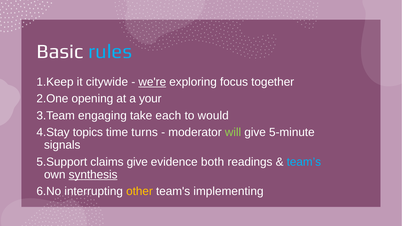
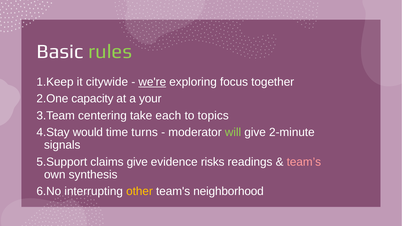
rules colour: light blue -> light green
opening: opening -> capacity
engaging: engaging -> centering
would: would -> topics
topics: topics -> would
5-minute: 5-minute -> 2-minute
both: both -> risks
team’s colour: light blue -> pink
synthesis underline: present -> none
implementing: implementing -> neighborhood
